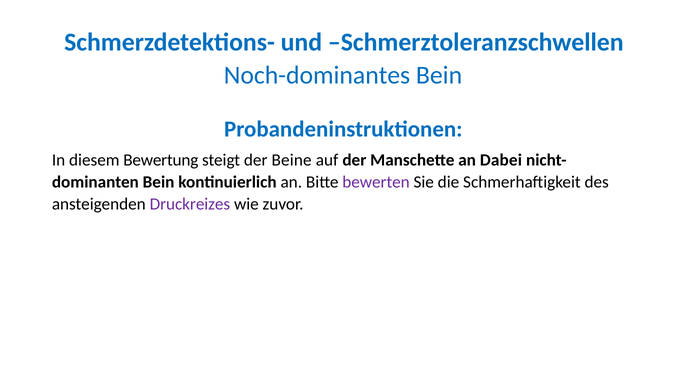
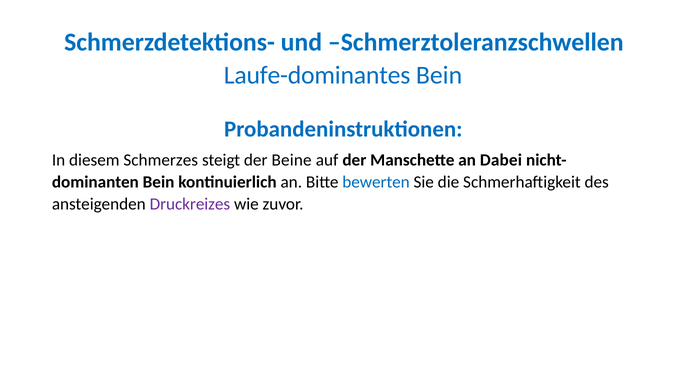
Noch-dominantes: Noch-dominantes -> Laufe-dominantes
Bewertung: Bewertung -> Schmerzes
bewerten colour: purple -> blue
